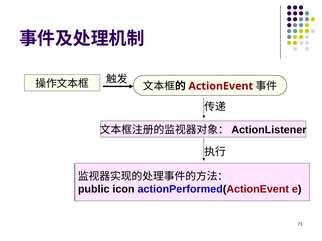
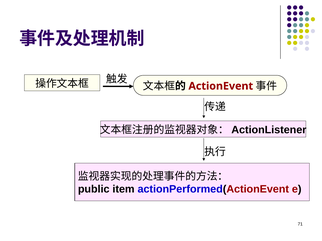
icon: icon -> item
